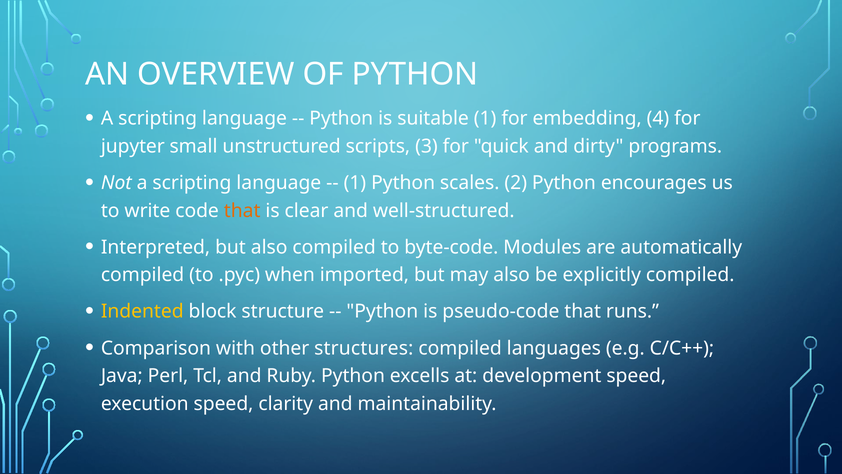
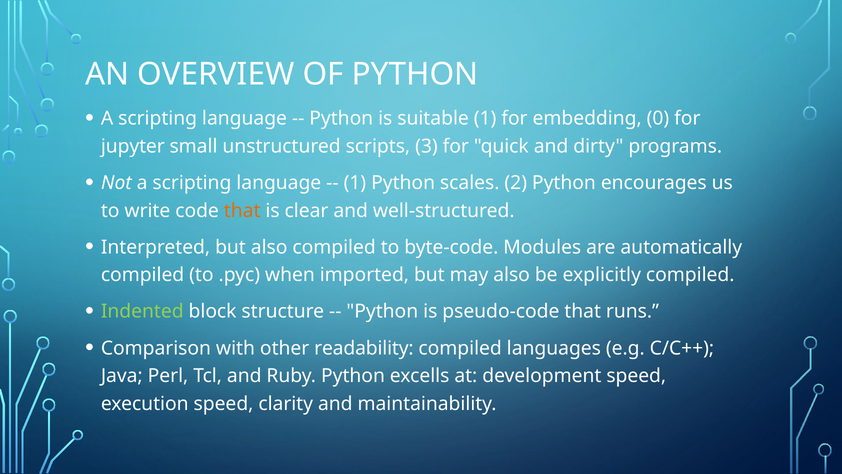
4: 4 -> 0
Indented colour: yellow -> light green
structures: structures -> readability
